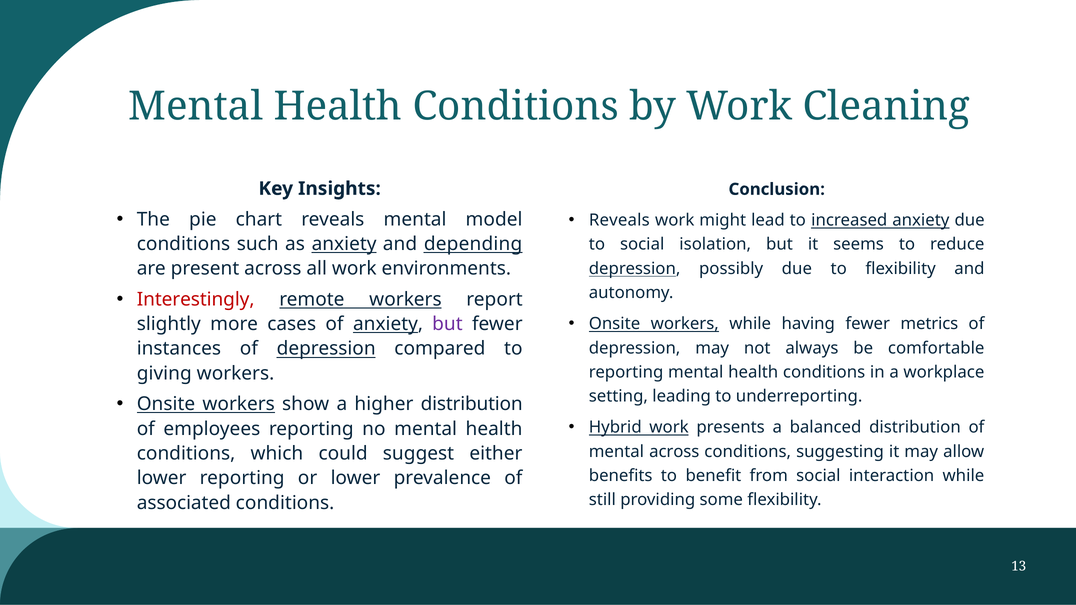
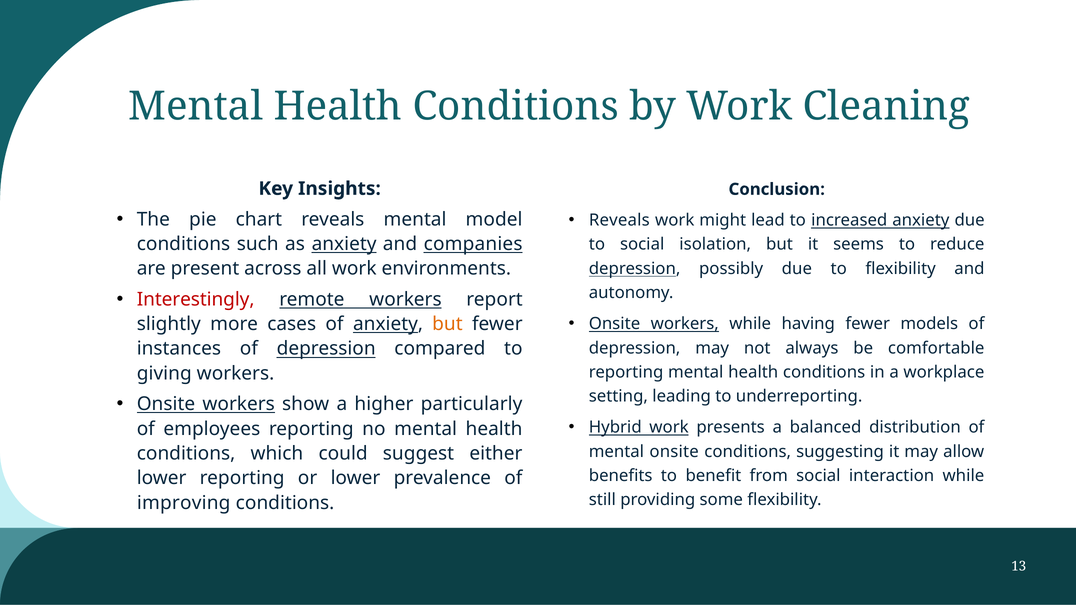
depending: depending -> companies
metrics: metrics -> models
but at (447, 324) colour: purple -> orange
higher distribution: distribution -> particularly
mental across: across -> onsite
associated: associated -> improving
